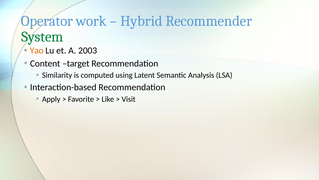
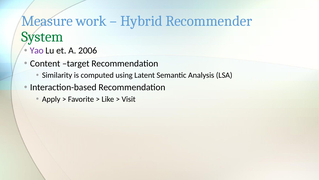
Operator: Operator -> Measure
Yao colour: orange -> purple
2003: 2003 -> 2006
